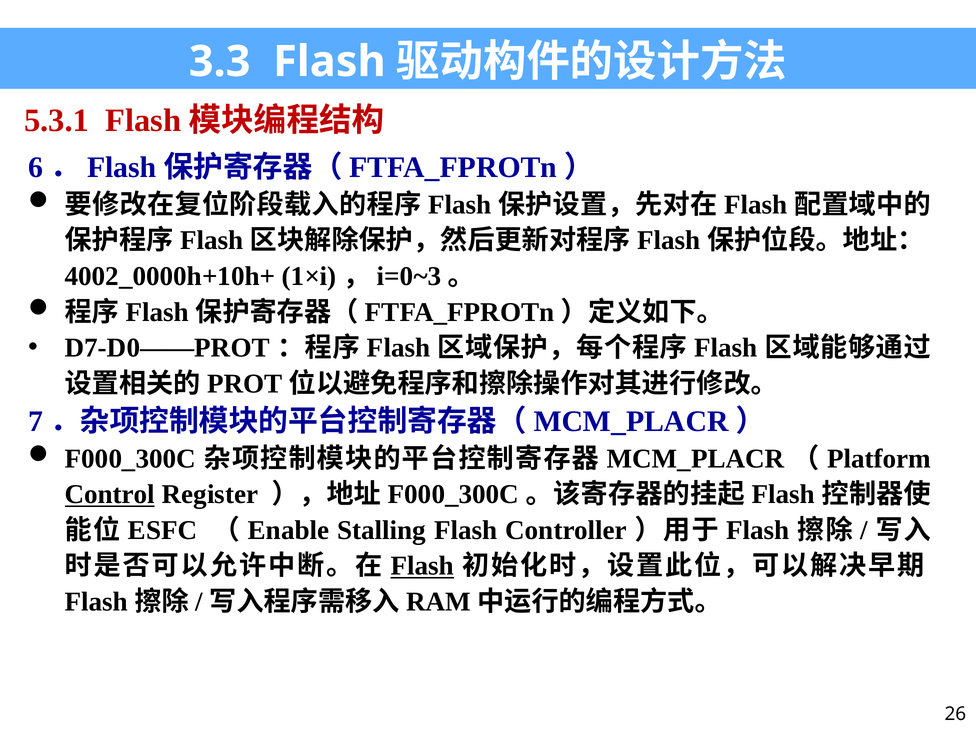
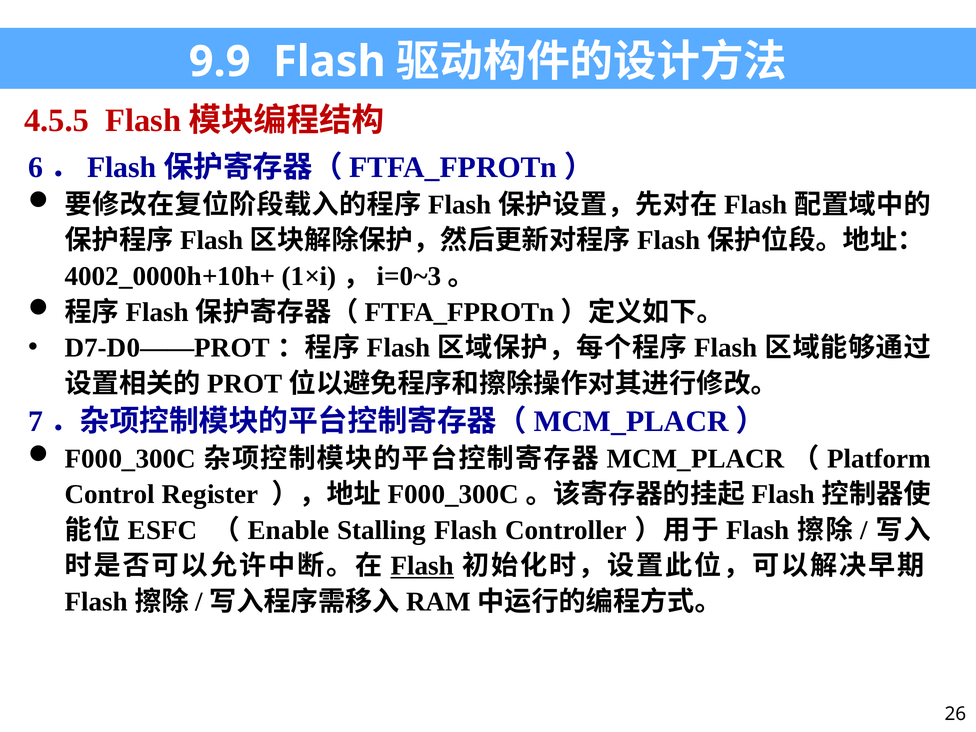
3.3: 3.3 -> 9.9
5.3.1: 5.3.1 -> 4.5.5
Control underline: present -> none
